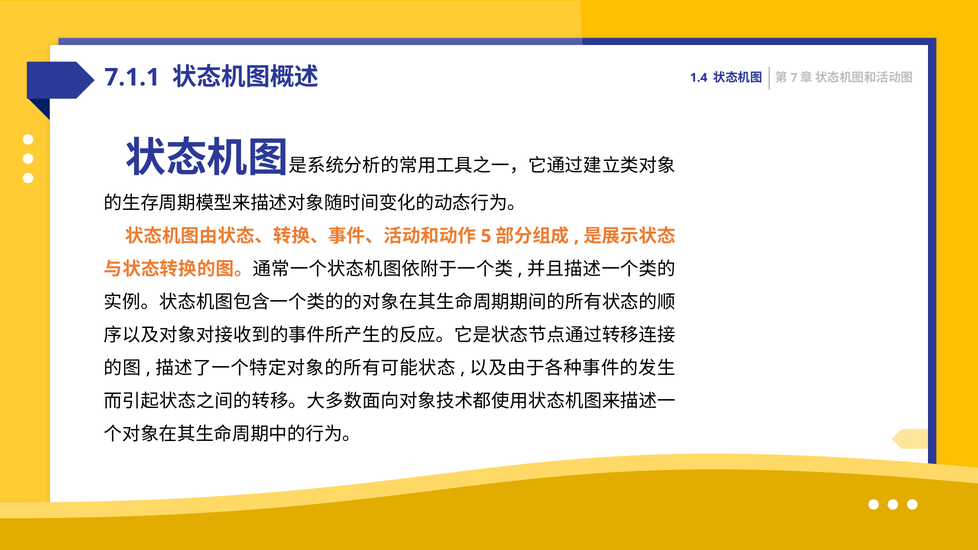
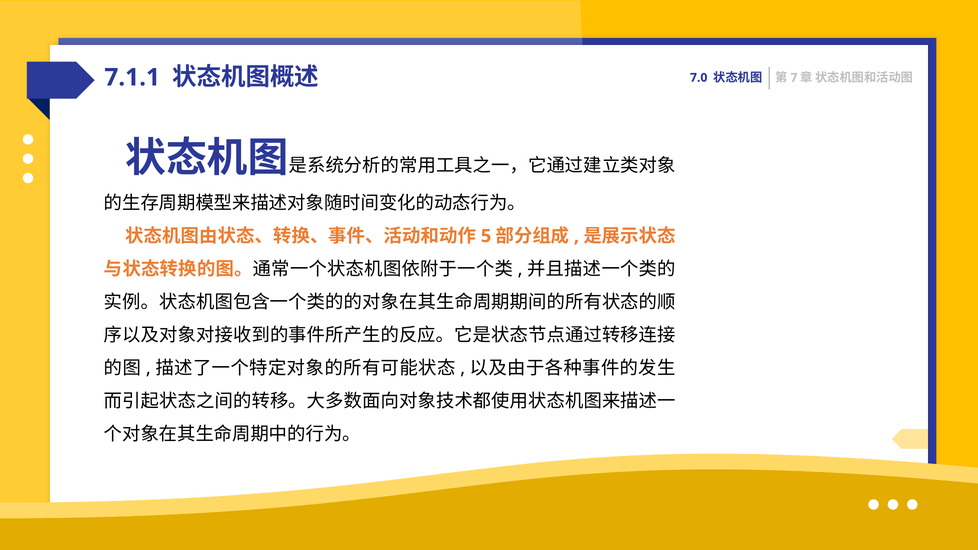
1.4: 1.4 -> 7.0
